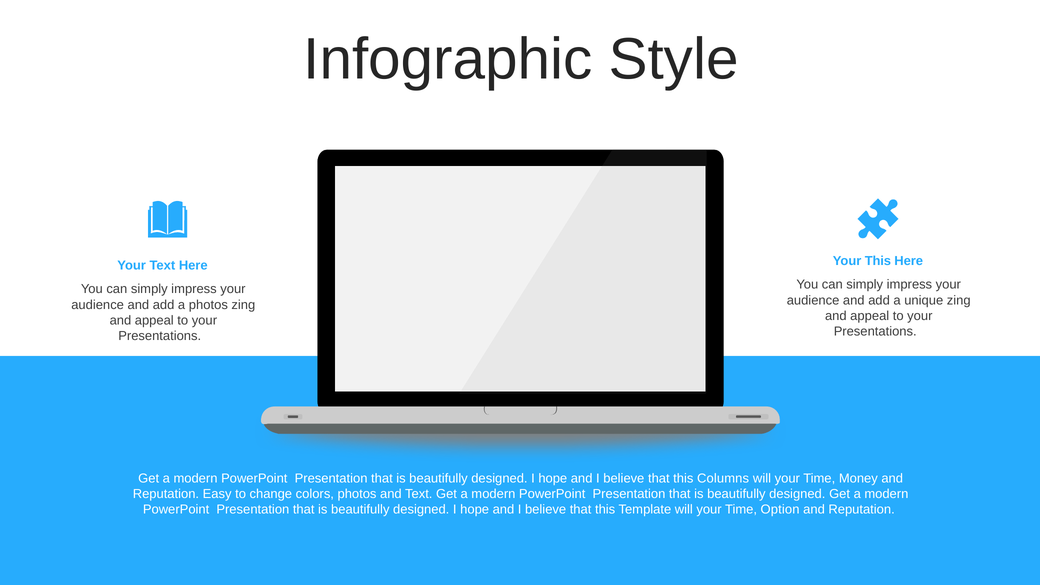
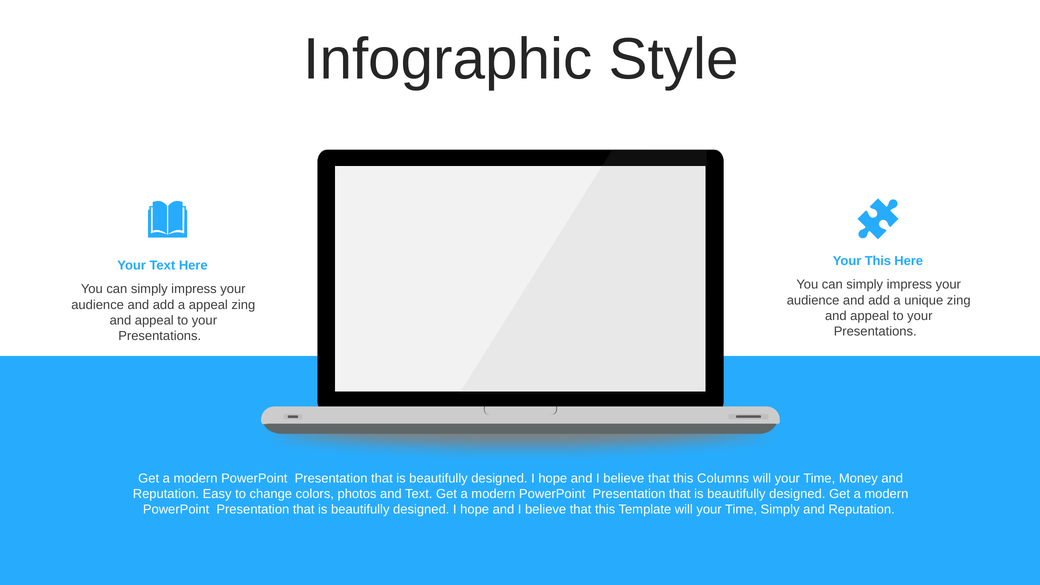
a photos: photos -> appeal
Time Option: Option -> Simply
